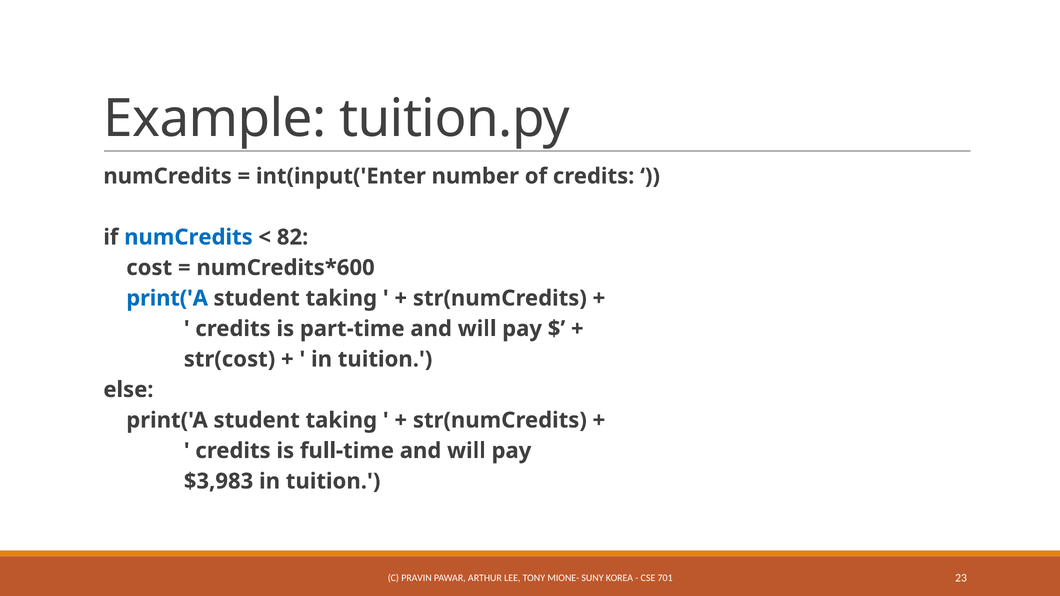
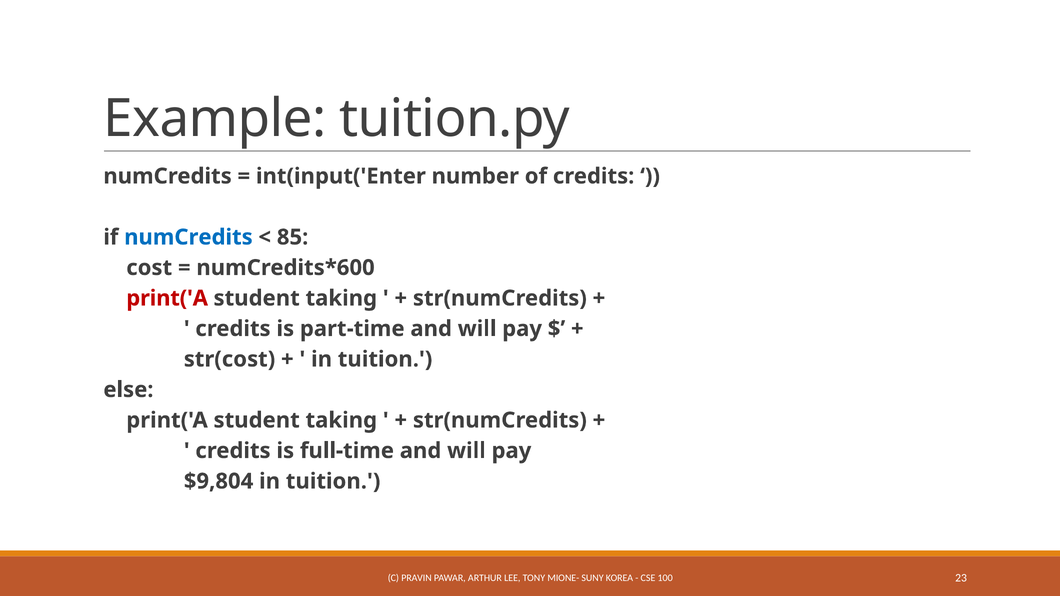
82: 82 -> 85
print('A at (167, 298) colour: blue -> red
$3,983: $3,983 -> $9,804
701: 701 -> 100
